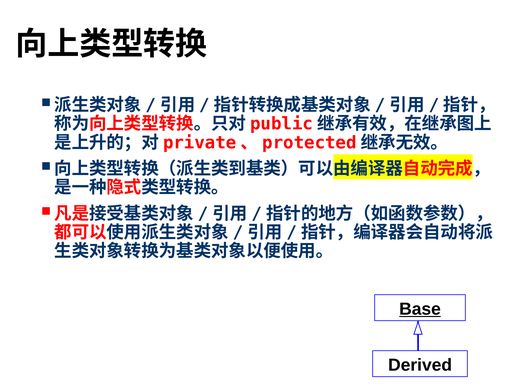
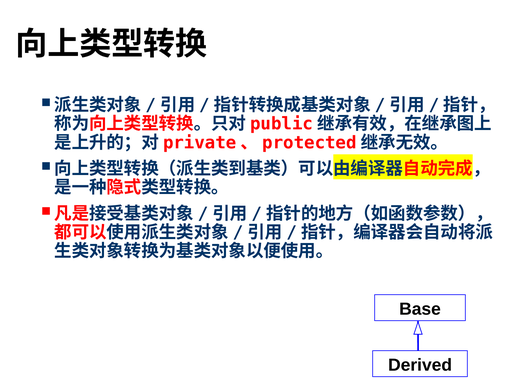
Base underline: present -> none
